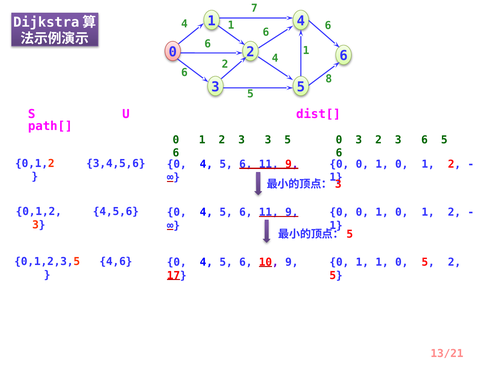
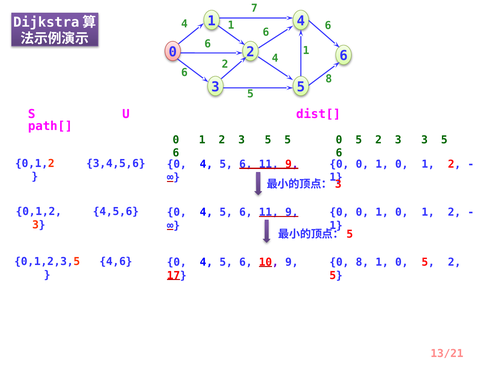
2 3 3: 3 -> 5
3 at (359, 140): 3 -> 5
3 6: 6 -> 3
1 at (362, 262): 1 -> 8
